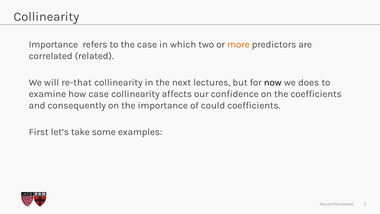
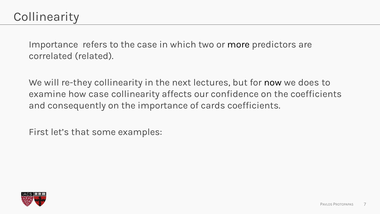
more colour: orange -> black
re-that: re-that -> re-they
could: could -> cards
take: take -> that
